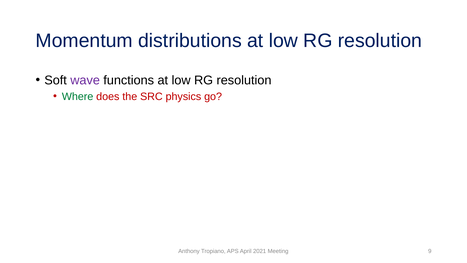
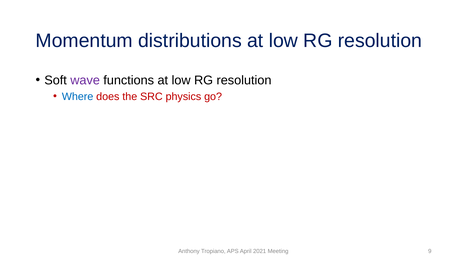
Where colour: green -> blue
